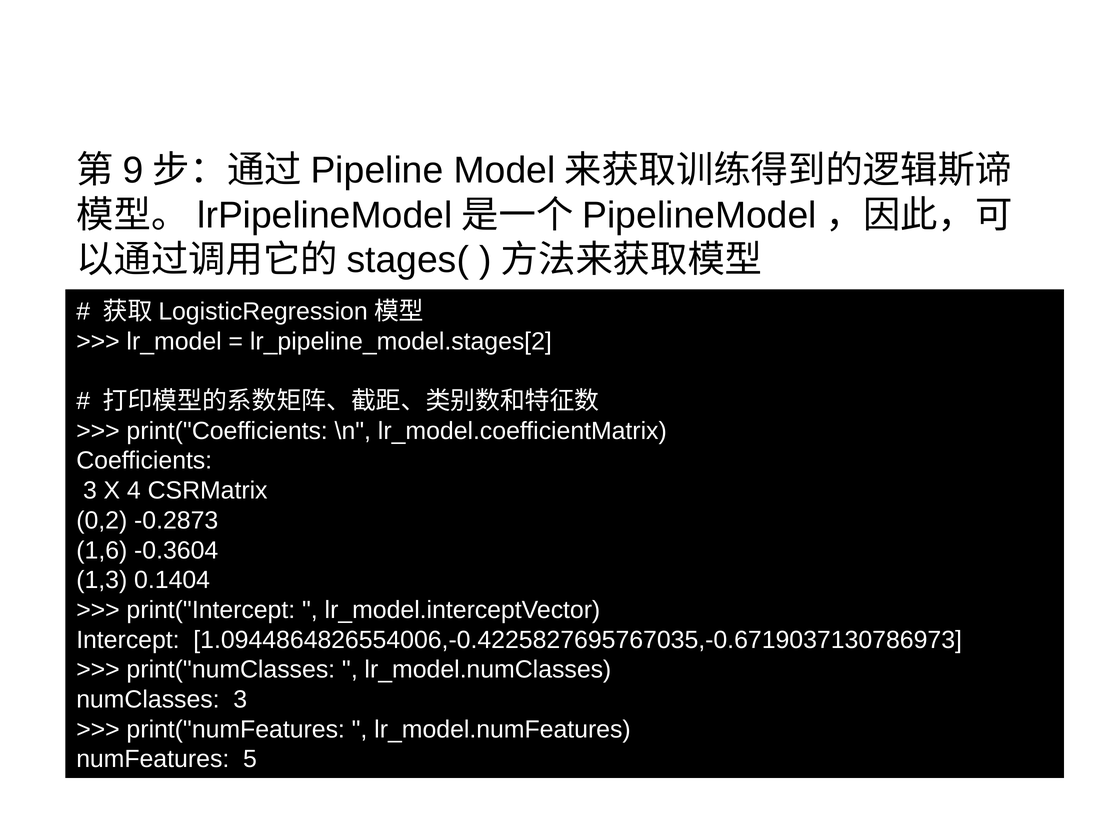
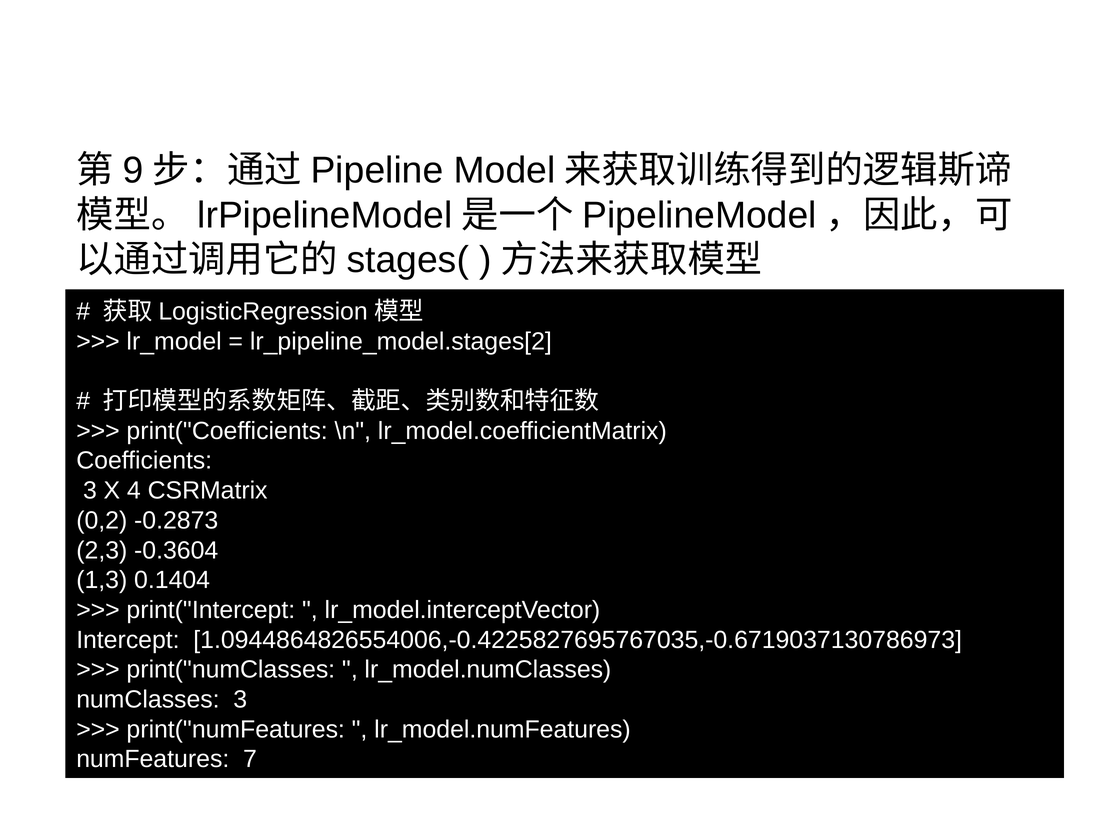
1,6: 1,6 -> 2,3
5: 5 -> 7
